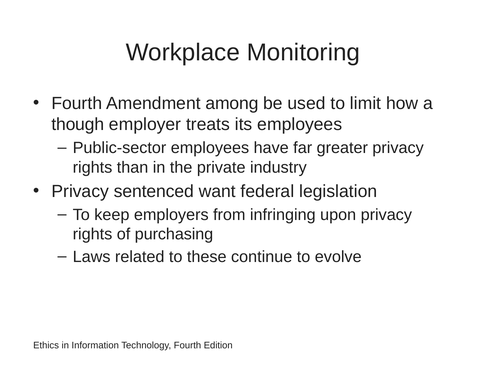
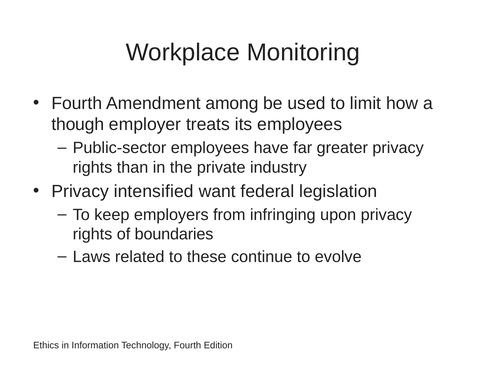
sentenced: sentenced -> intensified
purchasing: purchasing -> boundaries
